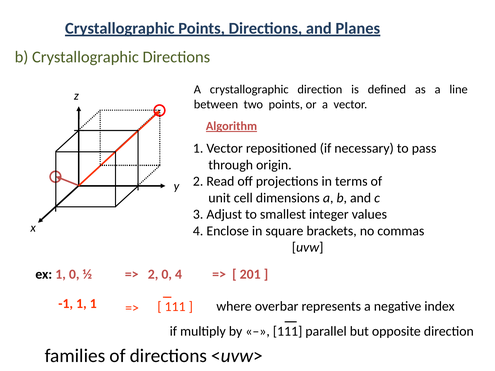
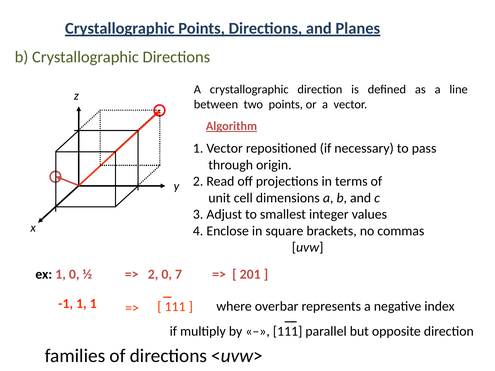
0 4: 4 -> 7
